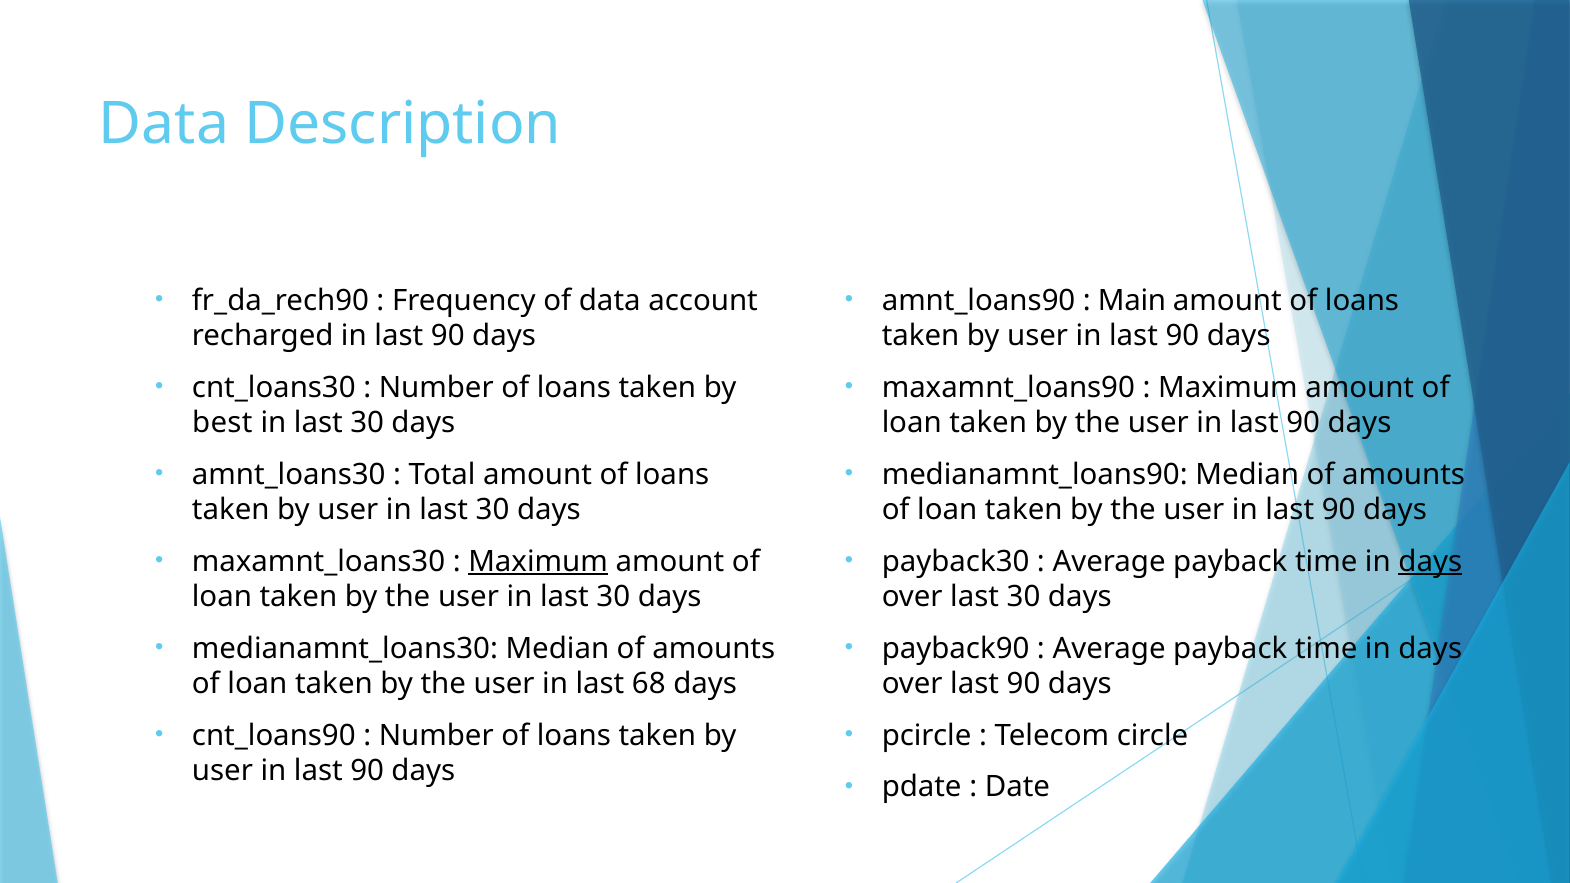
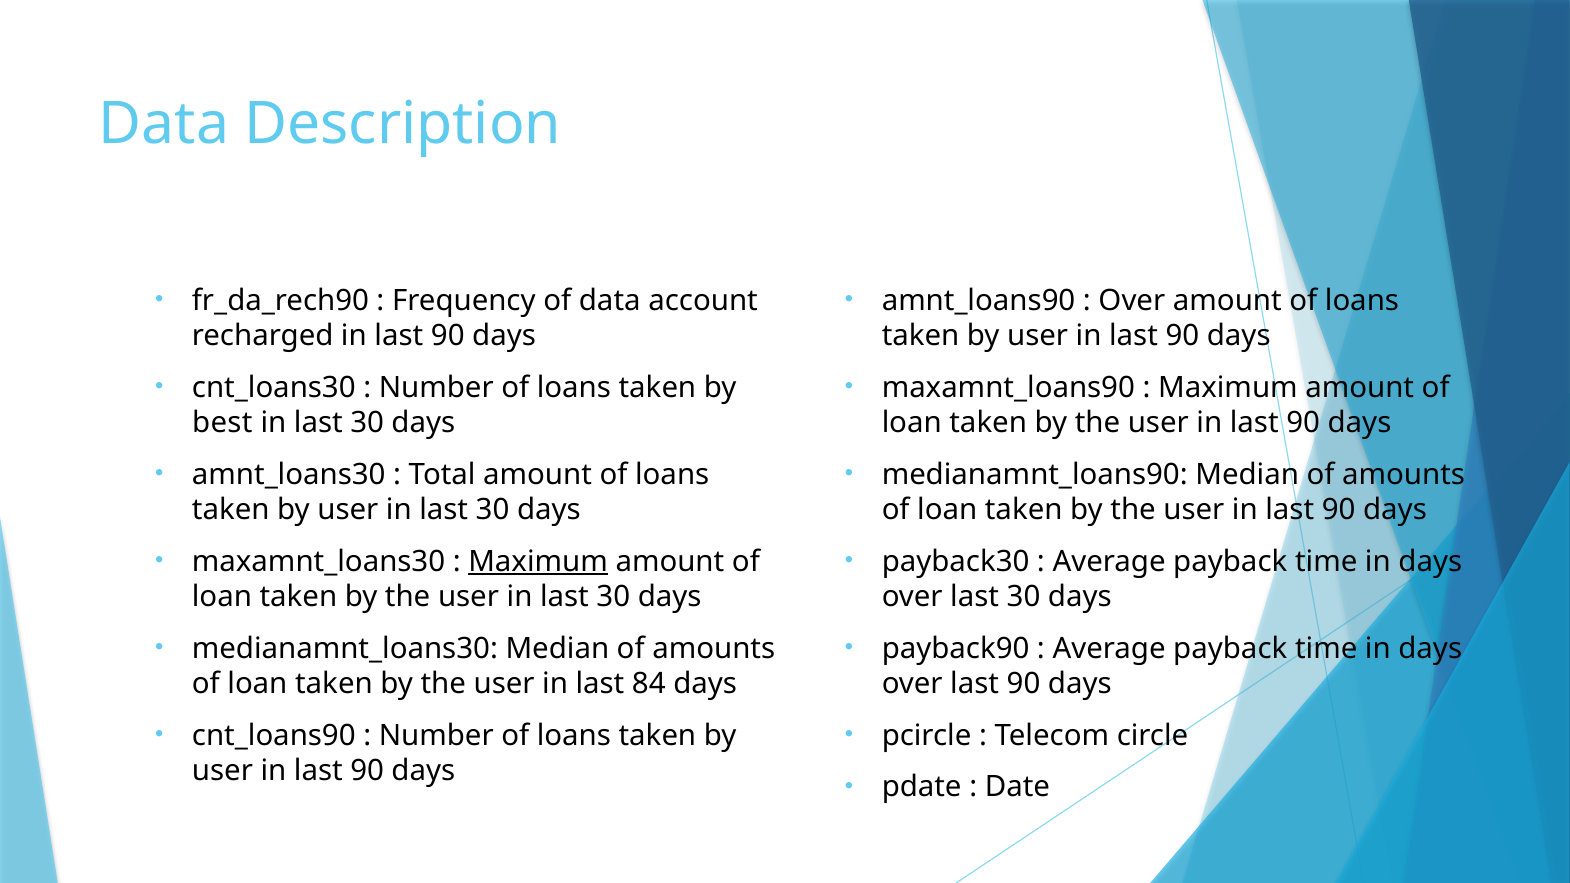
Main at (1132, 300): Main -> Over
days at (1430, 561) underline: present -> none
68: 68 -> 84
